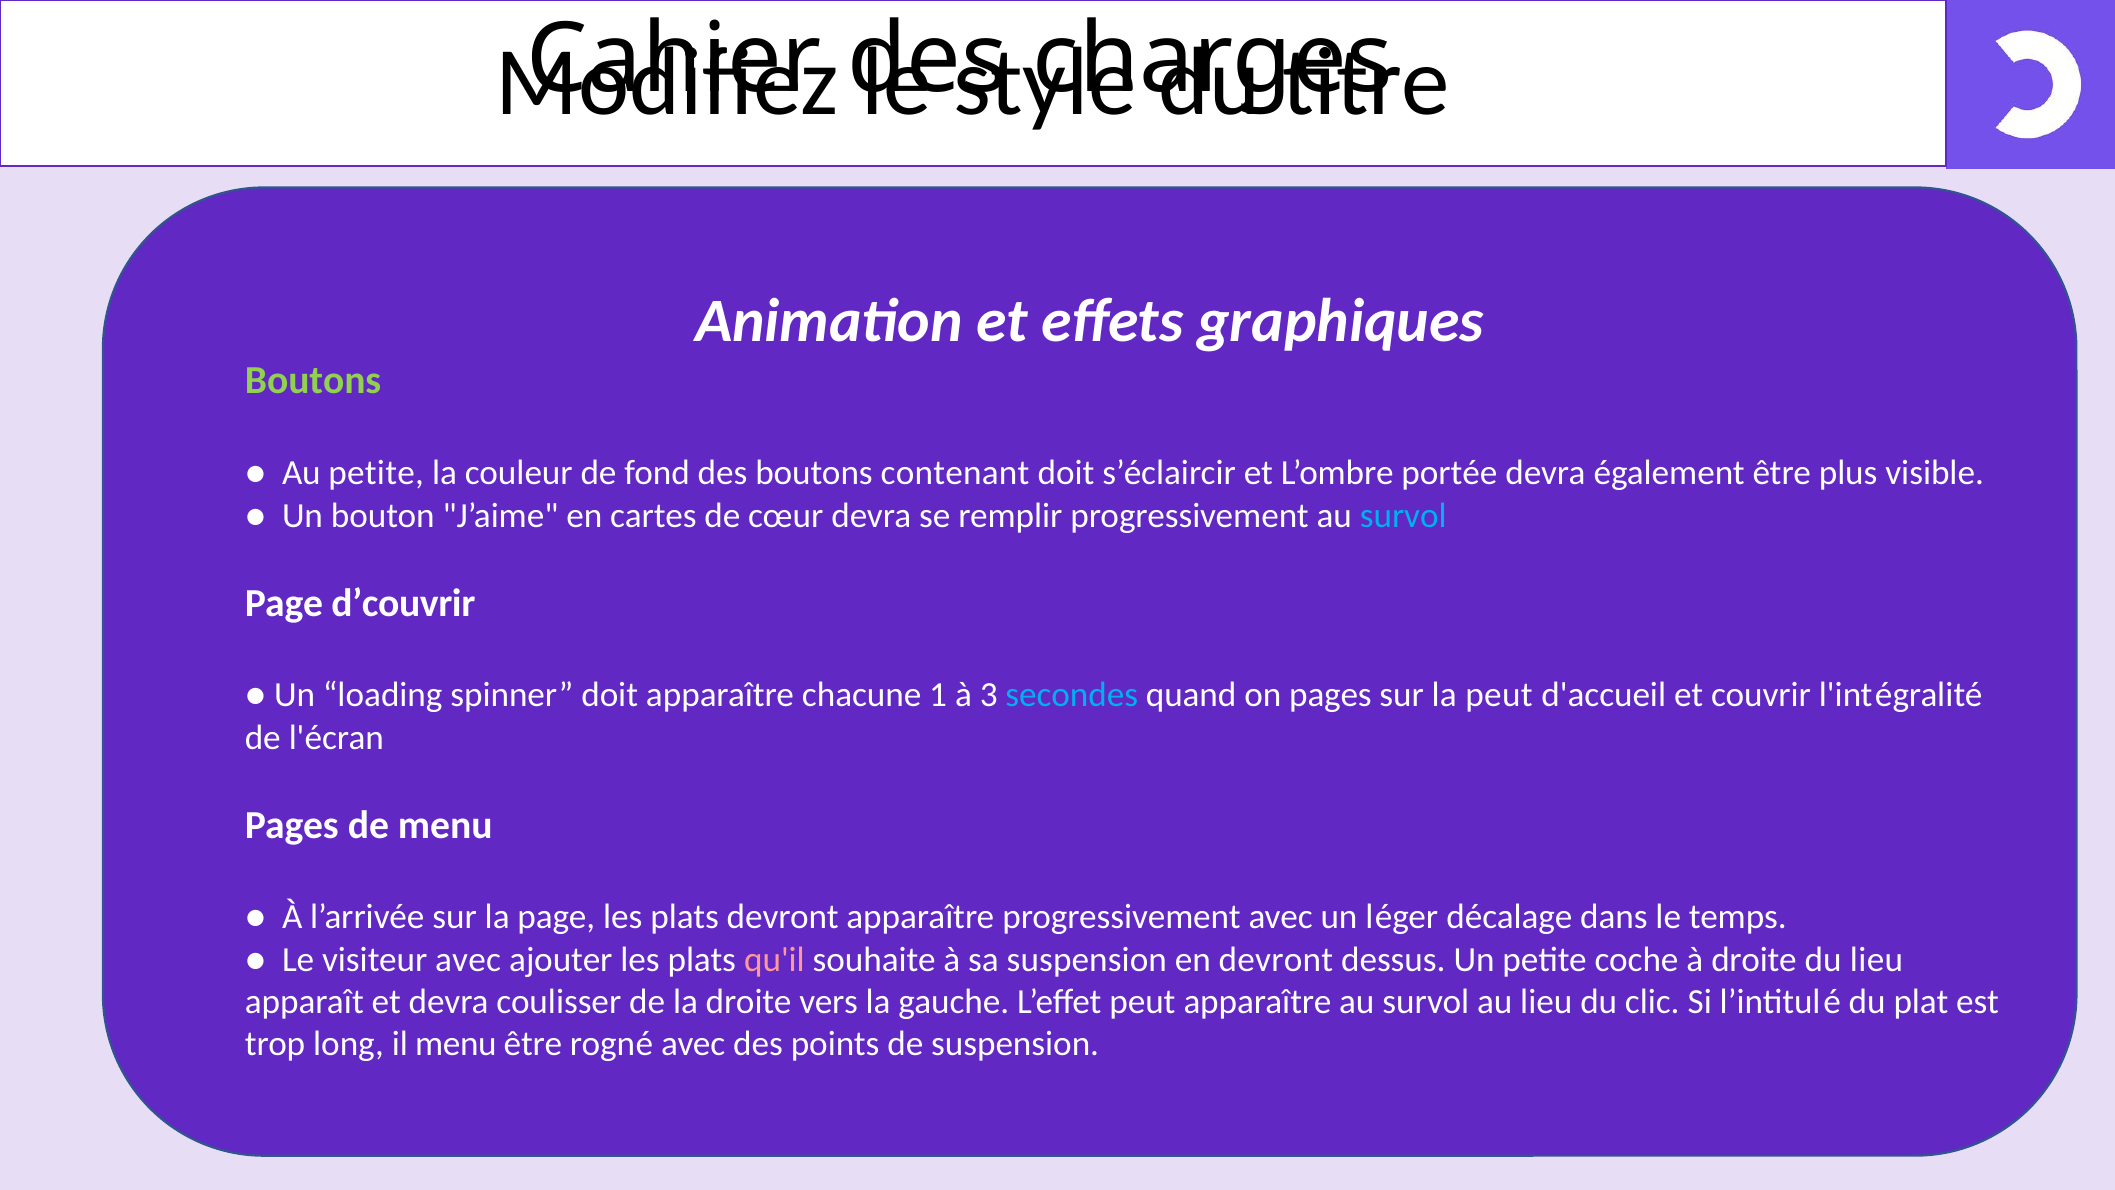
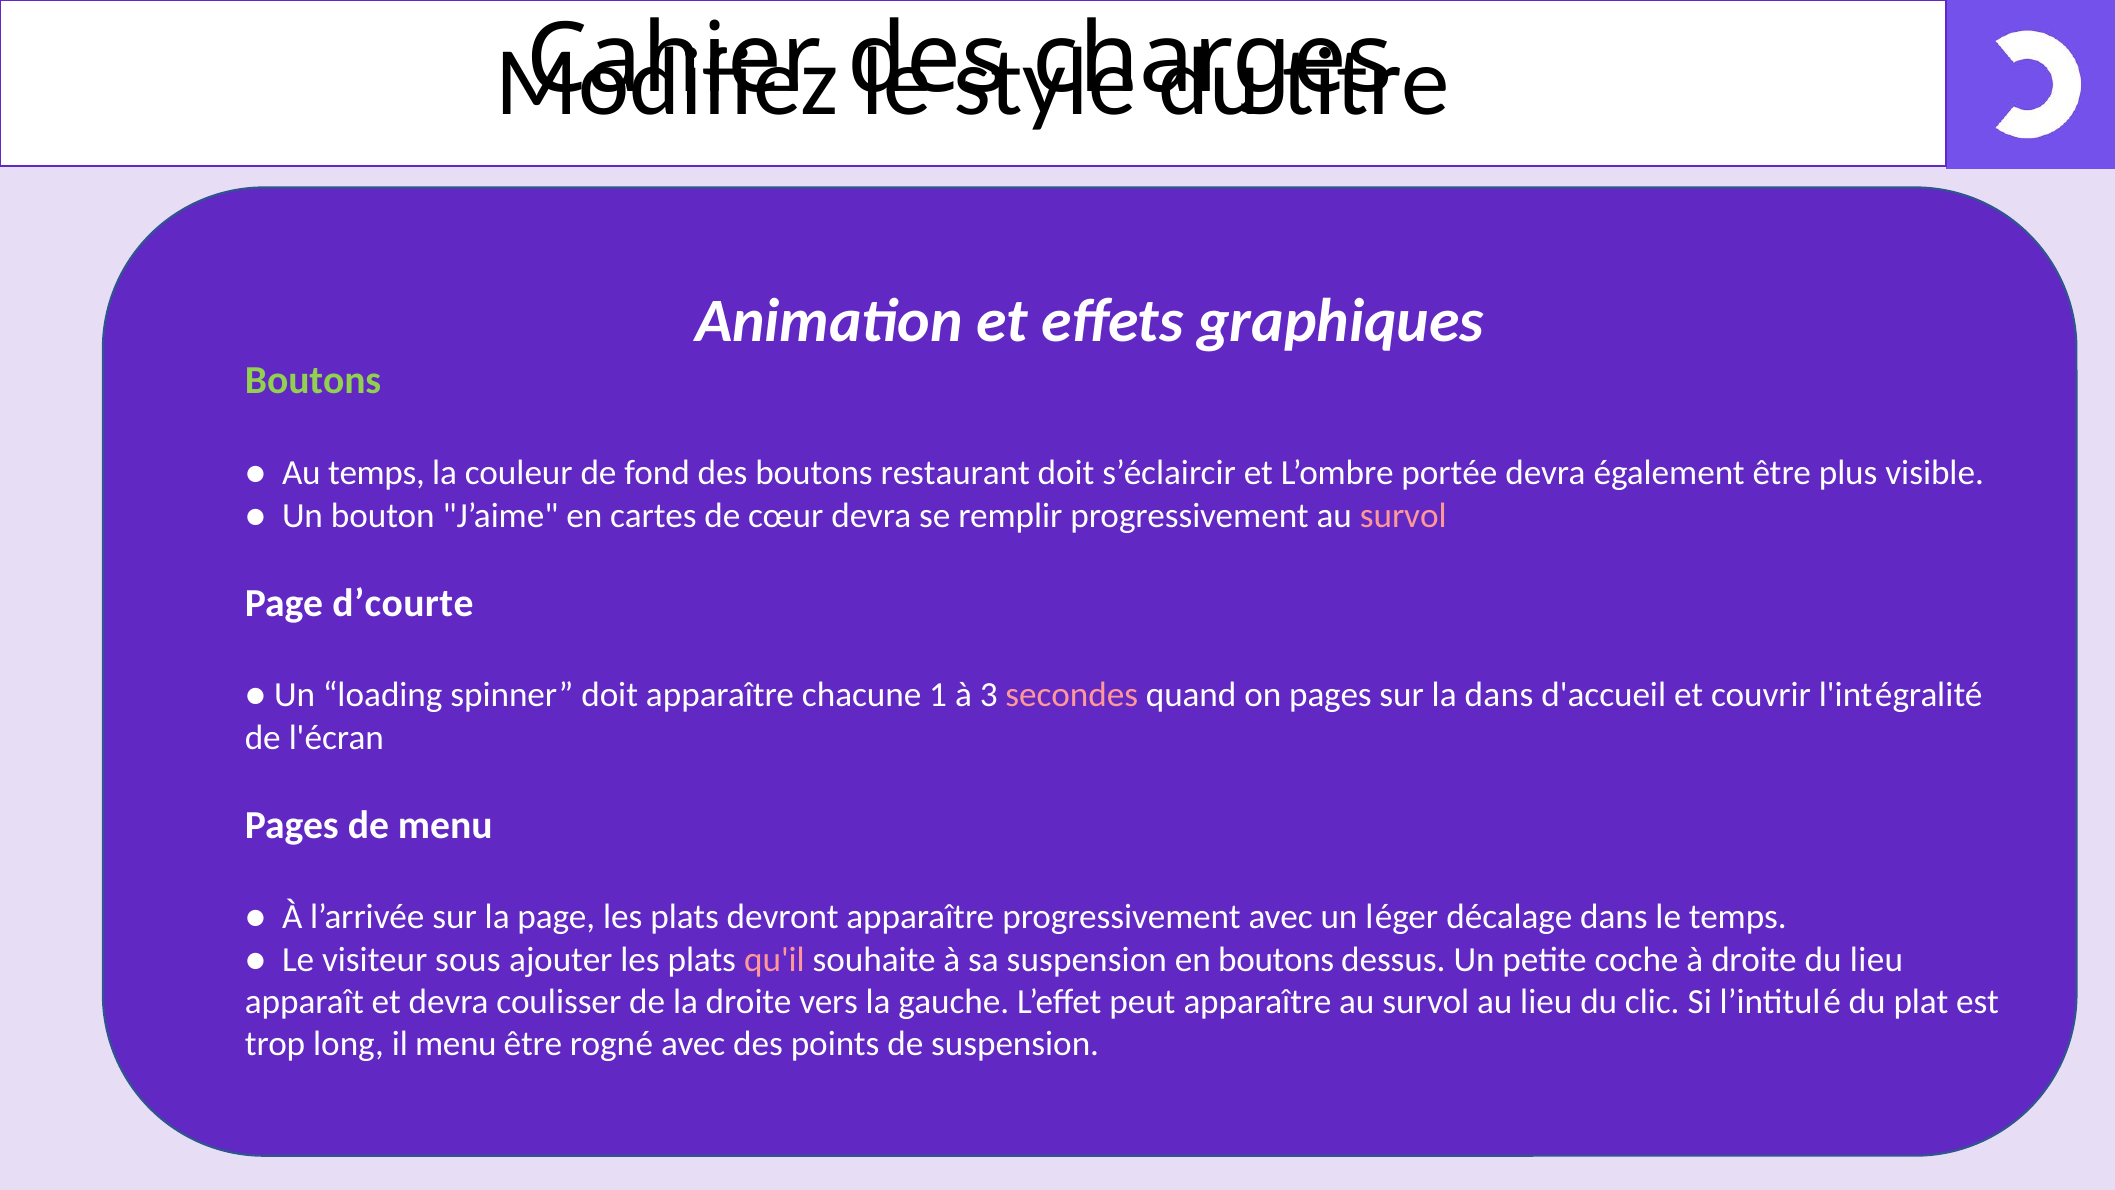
Au petite: petite -> temps
contenant: contenant -> restaurant
survol at (1403, 515) colour: light blue -> pink
d’couvrir: d’couvrir -> d’courte
secondes colour: light blue -> pink
la peut: peut -> dans
visiteur avec: avec -> sous
en devront: devront -> boutons
